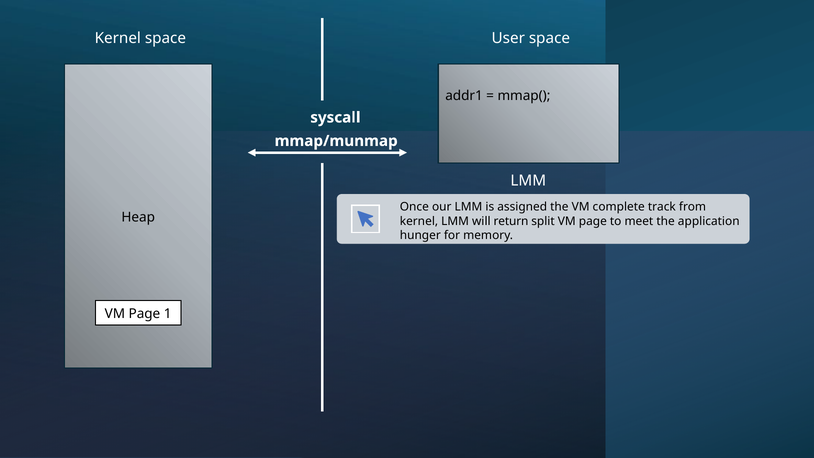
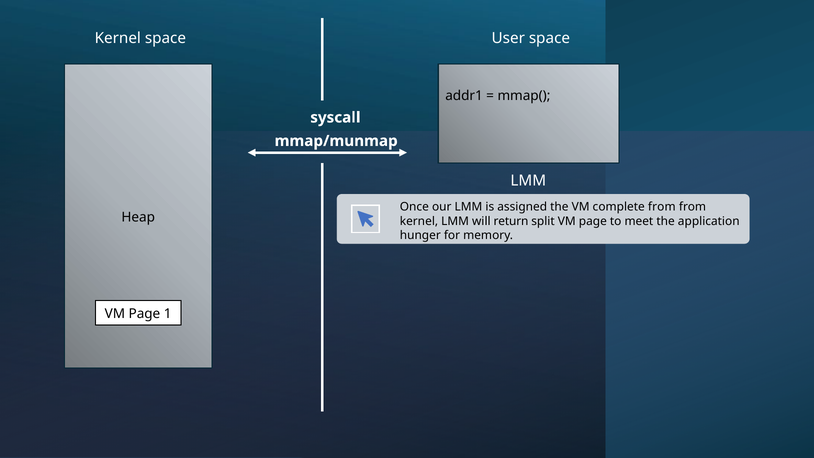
complete track: track -> from
